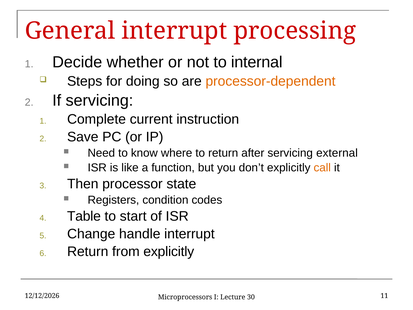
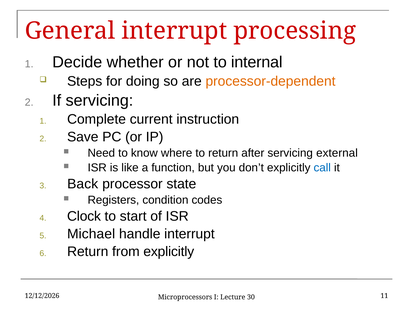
call colour: orange -> blue
Then: Then -> Back
Table: Table -> Clock
Change: Change -> Michael
